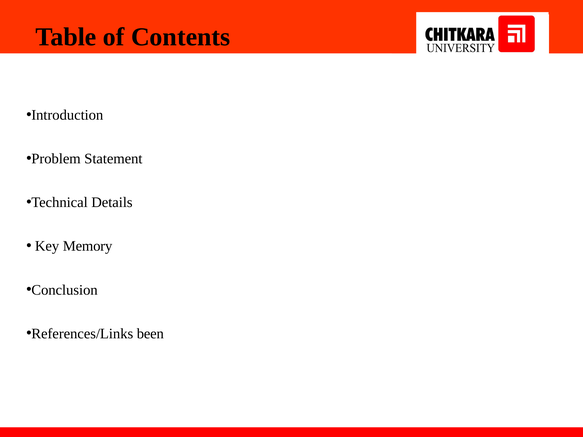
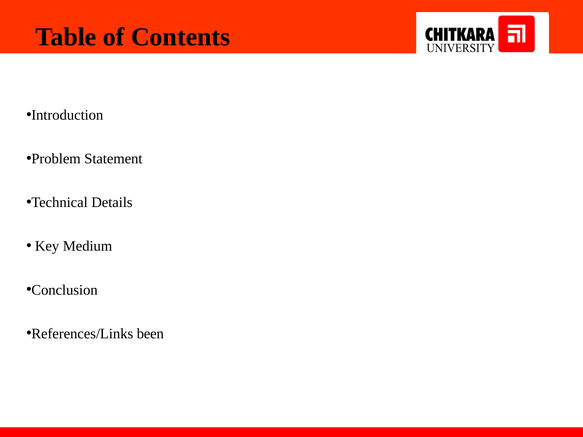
Memory: Memory -> Medium
